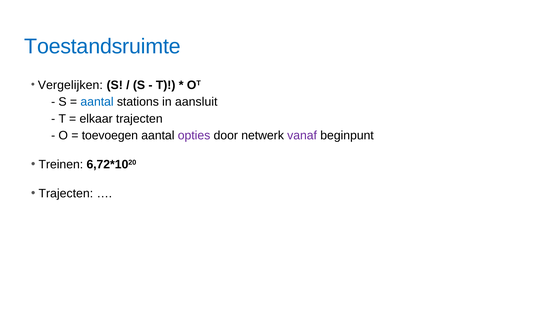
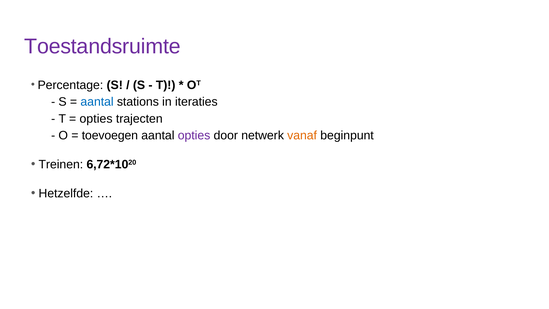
Toestandsruimte colour: blue -> purple
Vergelijken: Vergelijken -> Percentage
aansluit: aansluit -> iteraties
elkaar at (96, 119): elkaar -> opties
vanaf colour: purple -> orange
Trajecten at (66, 193): Trajecten -> Hetzelfde
